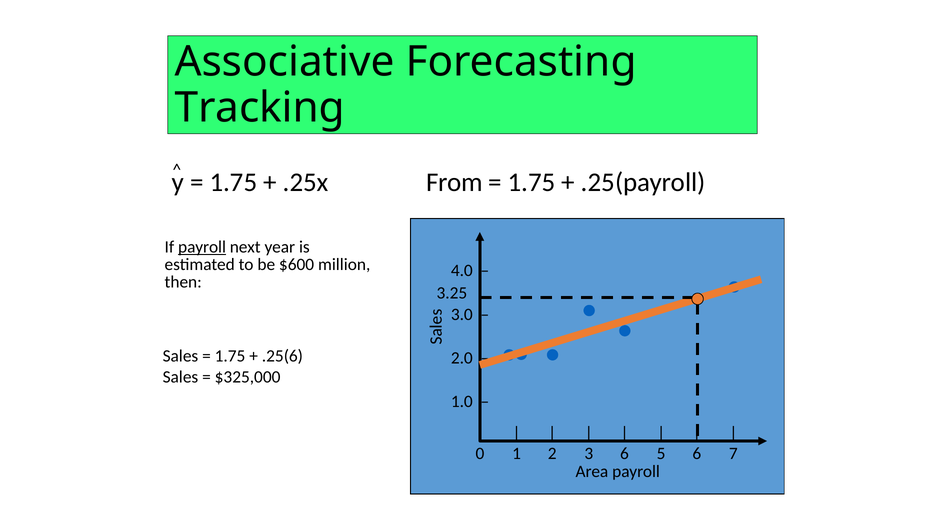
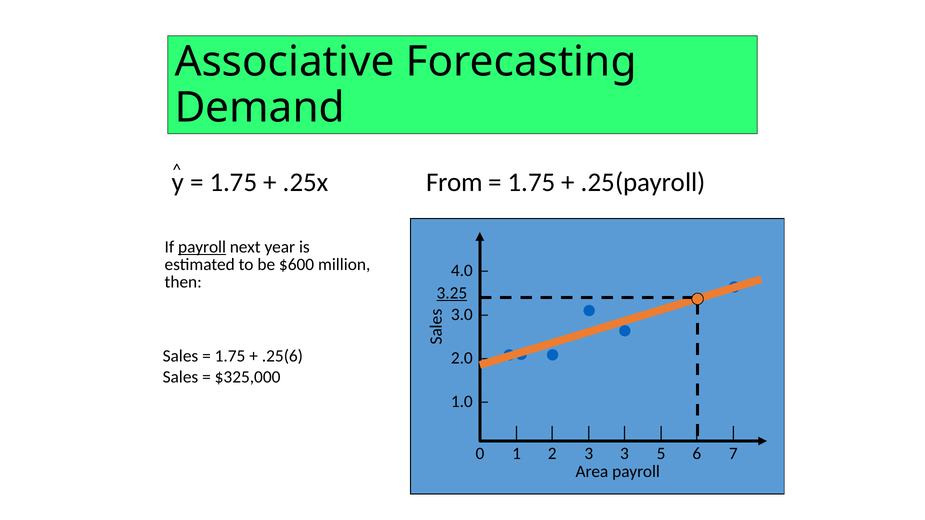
Tracking: Tracking -> Demand
3.25 underline: none -> present
3 6: 6 -> 3
